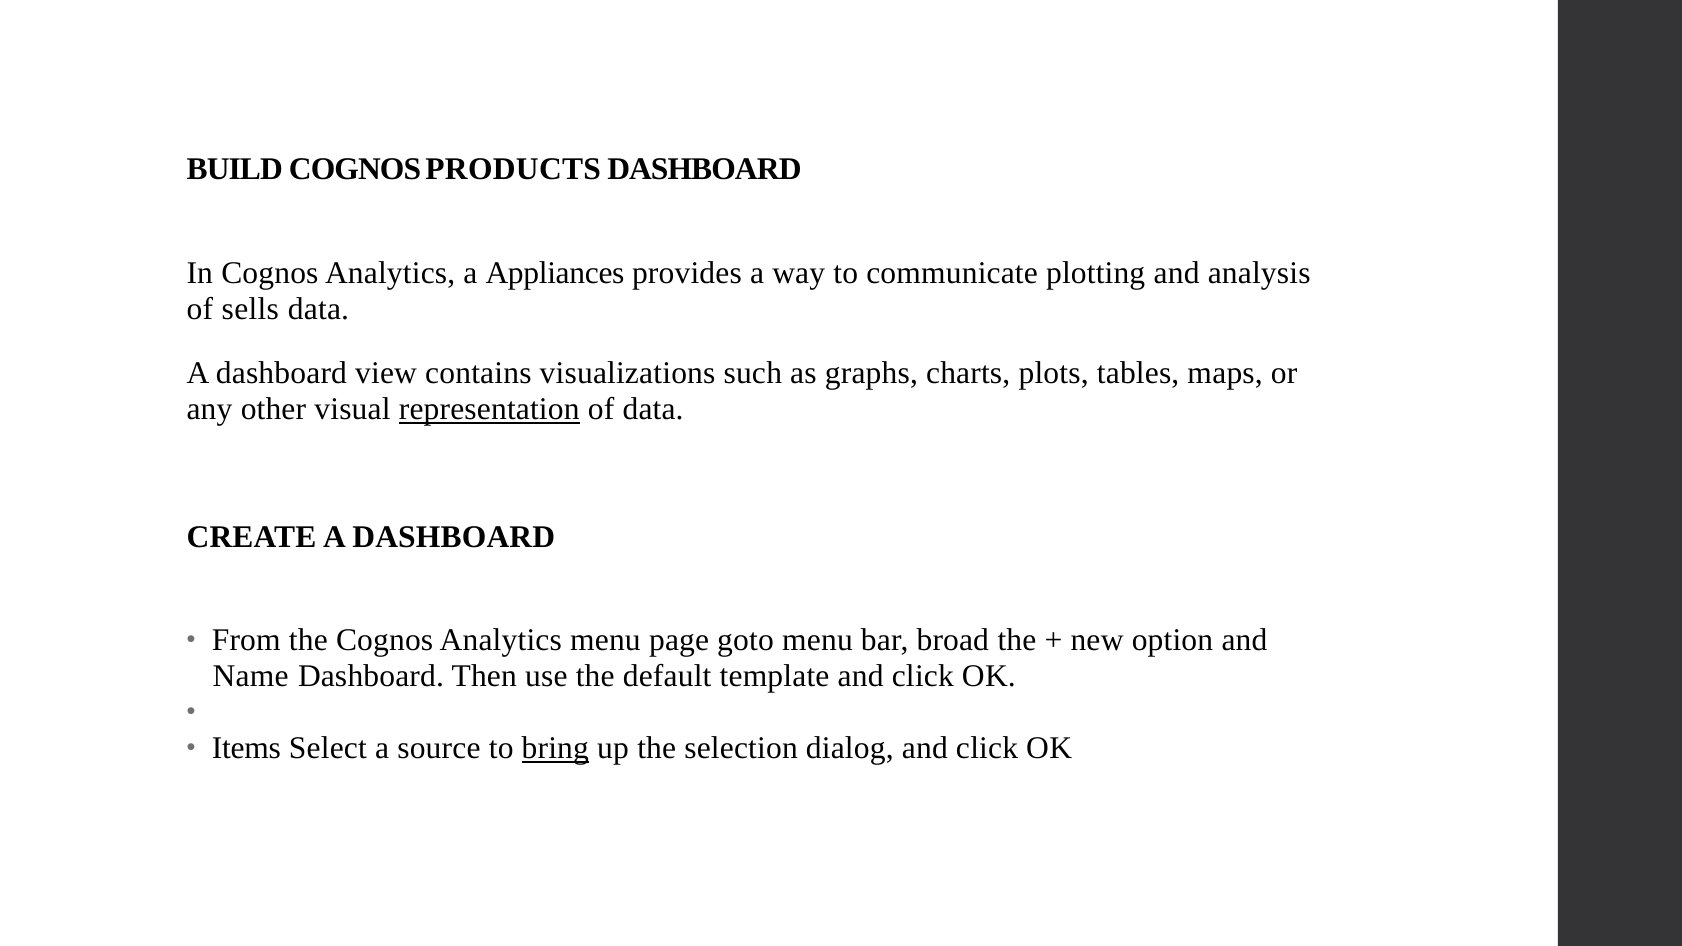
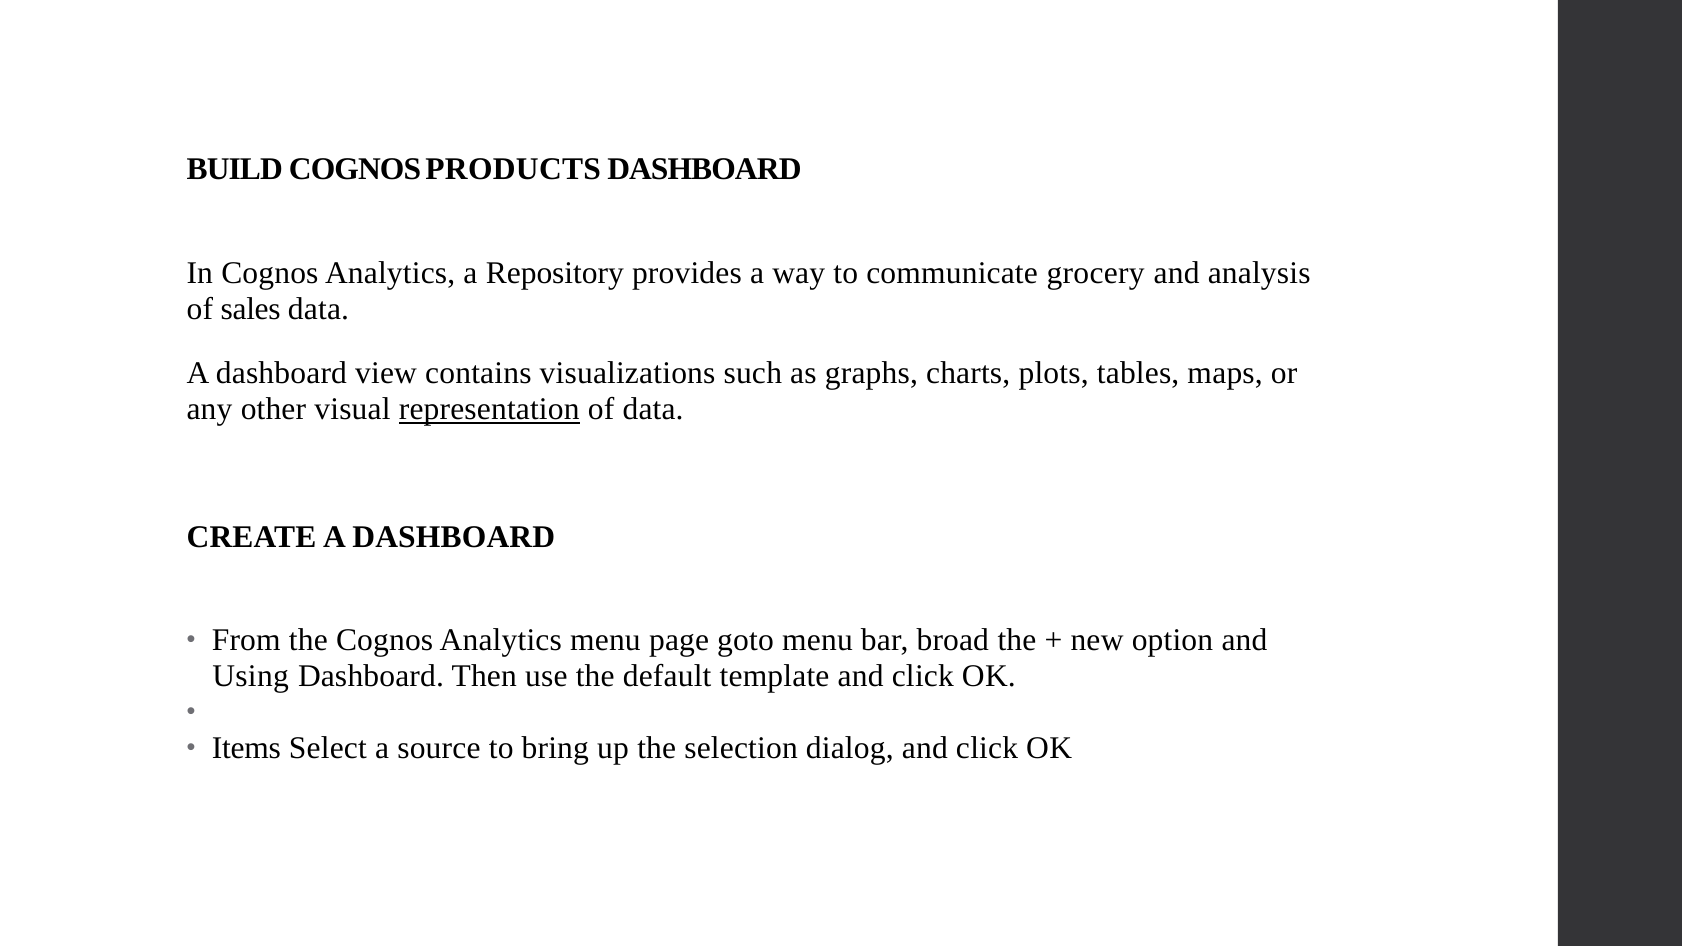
Appliances: Appliances -> Repository
plotting: plotting -> grocery
sells: sells -> sales
Name: Name -> Using
bring underline: present -> none
